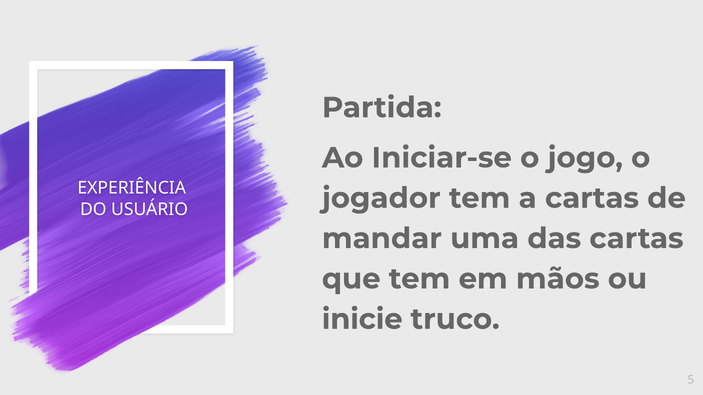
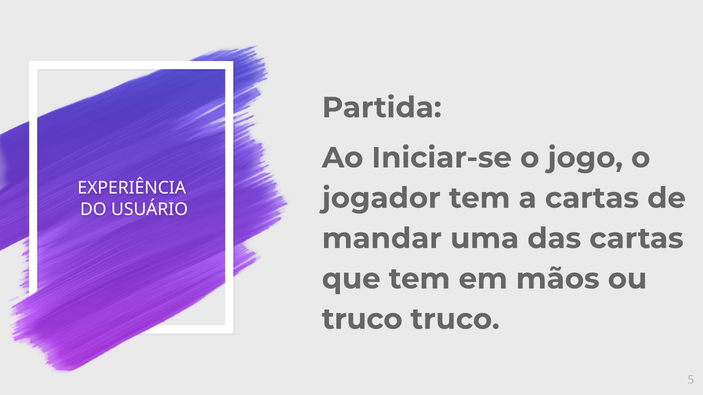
inicie at (362, 320): inicie -> truco
